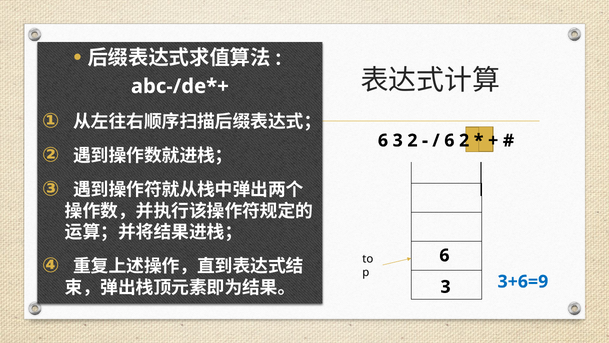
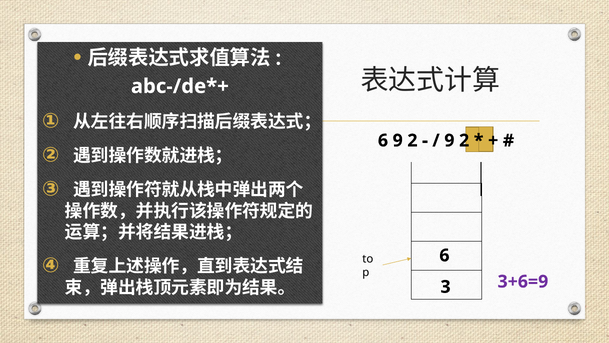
6 3: 3 -> 9
6 at (449, 140): 6 -> 9
3+6=9 colour: blue -> purple
